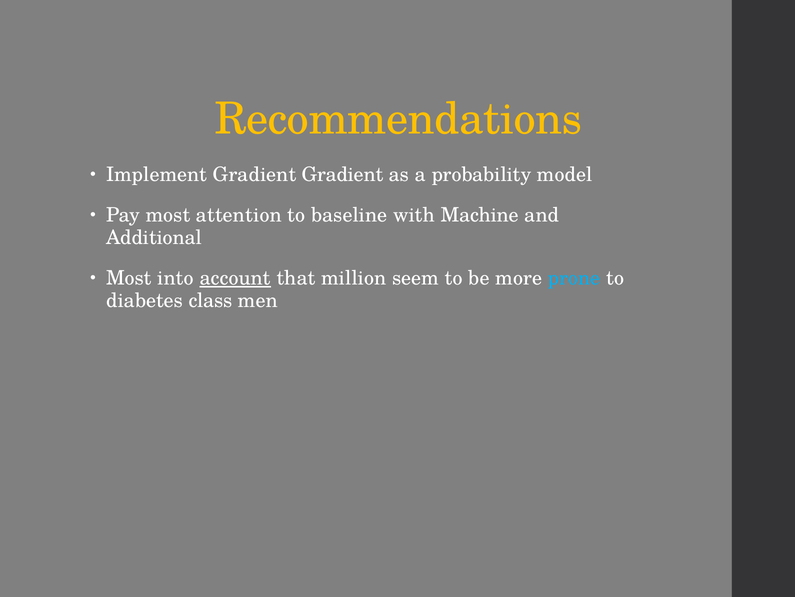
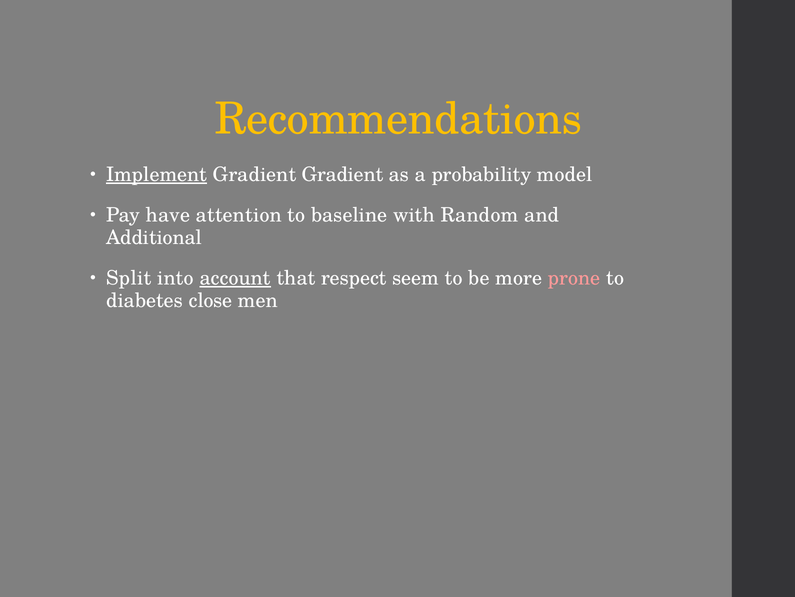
Implement underline: none -> present
Pay most: most -> have
Machine: Machine -> Random
Most at (129, 278): Most -> Split
million: million -> respect
prone colour: light blue -> pink
class: class -> close
